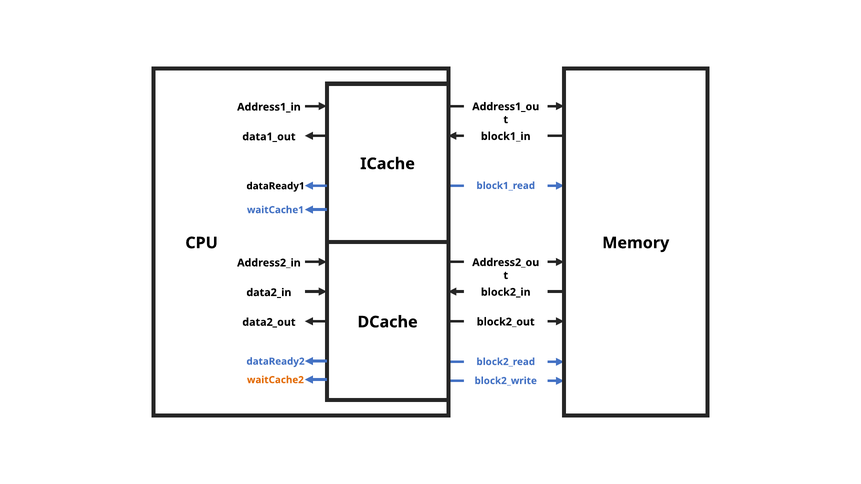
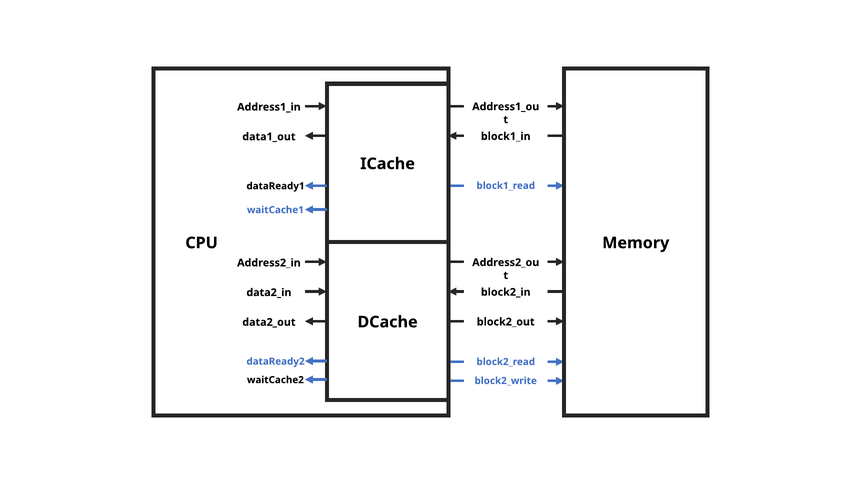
waitCache2 colour: orange -> black
